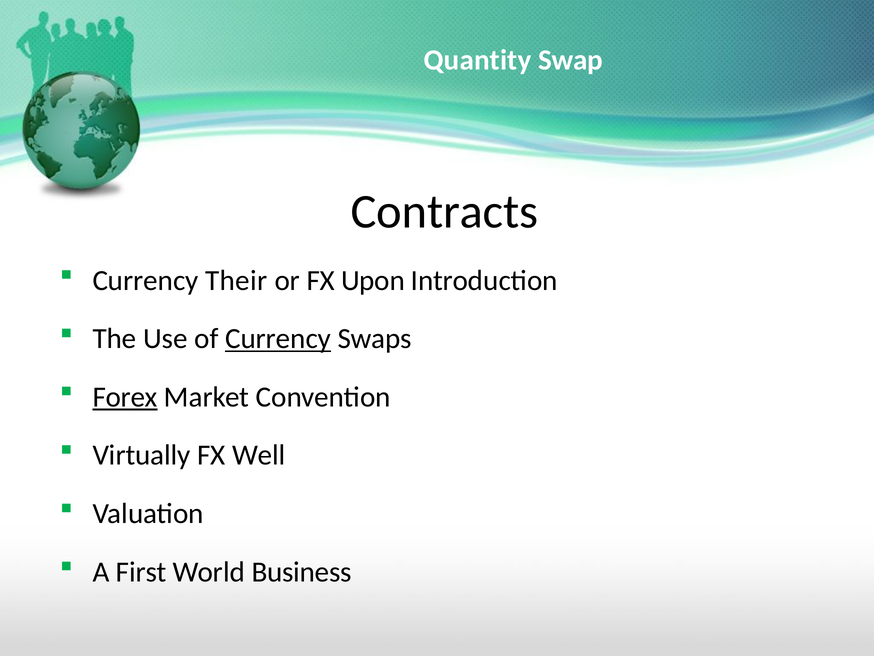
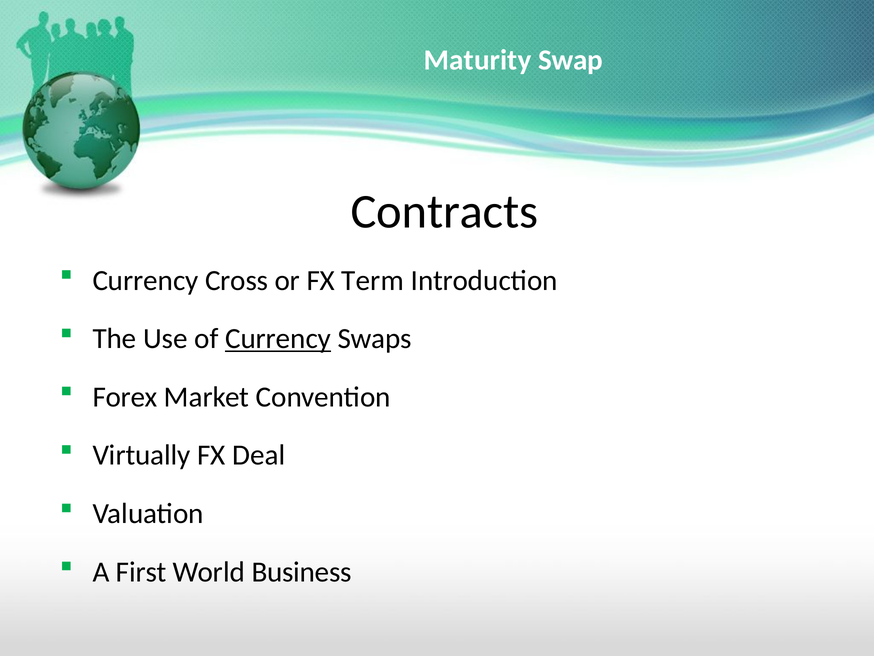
Quantity: Quantity -> Maturity
Their: Their -> Cross
Upon: Upon -> Term
Forex underline: present -> none
Well: Well -> Deal
